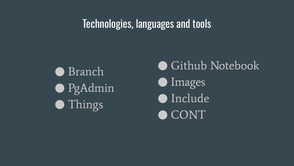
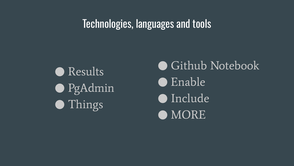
Branch: Branch -> Results
Images: Images -> Enable
CONT: CONT -> MORE
